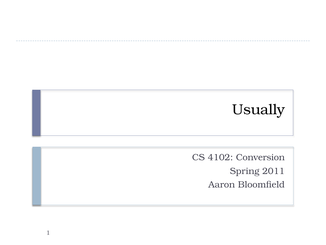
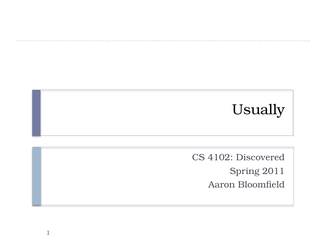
Conversion: Conversion -> Discovered
